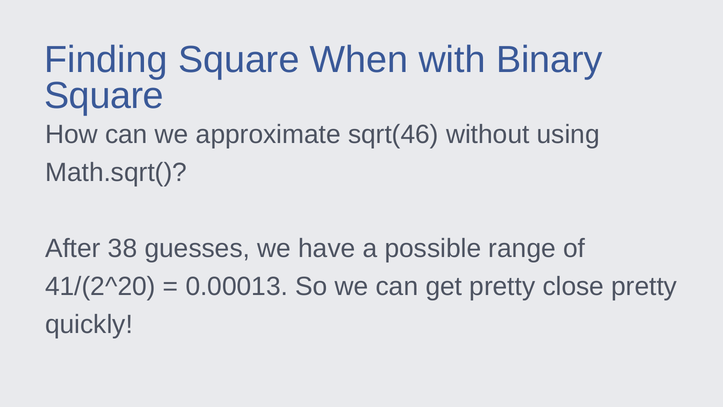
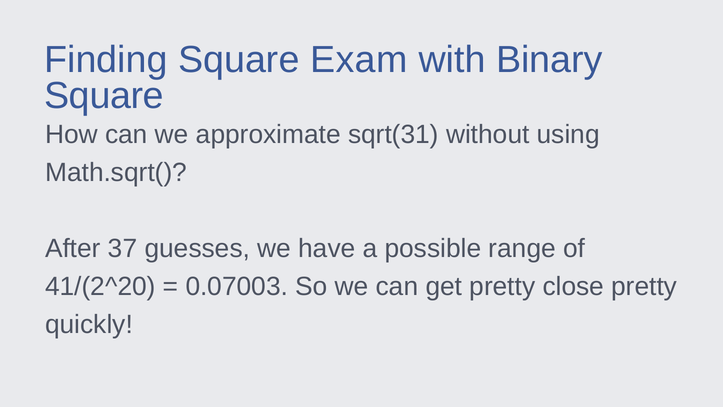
When: When -> Exam
sqrt(46: sqrt(46 -> sqrt(31
38: 38 -> 37
0.00013: 0.00013 -> 0.07003
